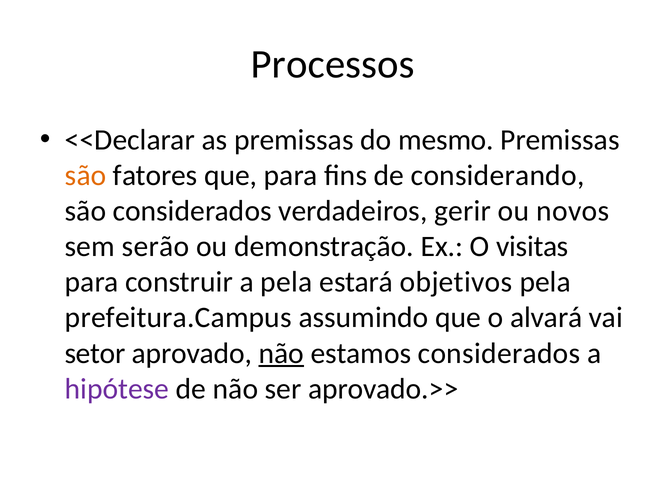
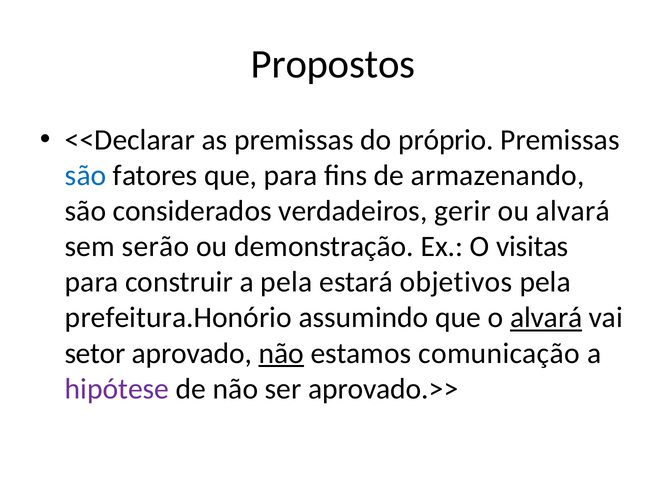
Processos: Processos -> Propostos
mesmo: mesmo -> próprio
são at (86, 175) colour: orange -> blue
considerando: considerando -> armazenando
ou novos: novos -> alvará
prefeitura.Campus: prefeitura.Campus -> prefeitura.Honório
alvará at (546, 317) underline: none -> present
estamos considerados: considerados -> comunicação
